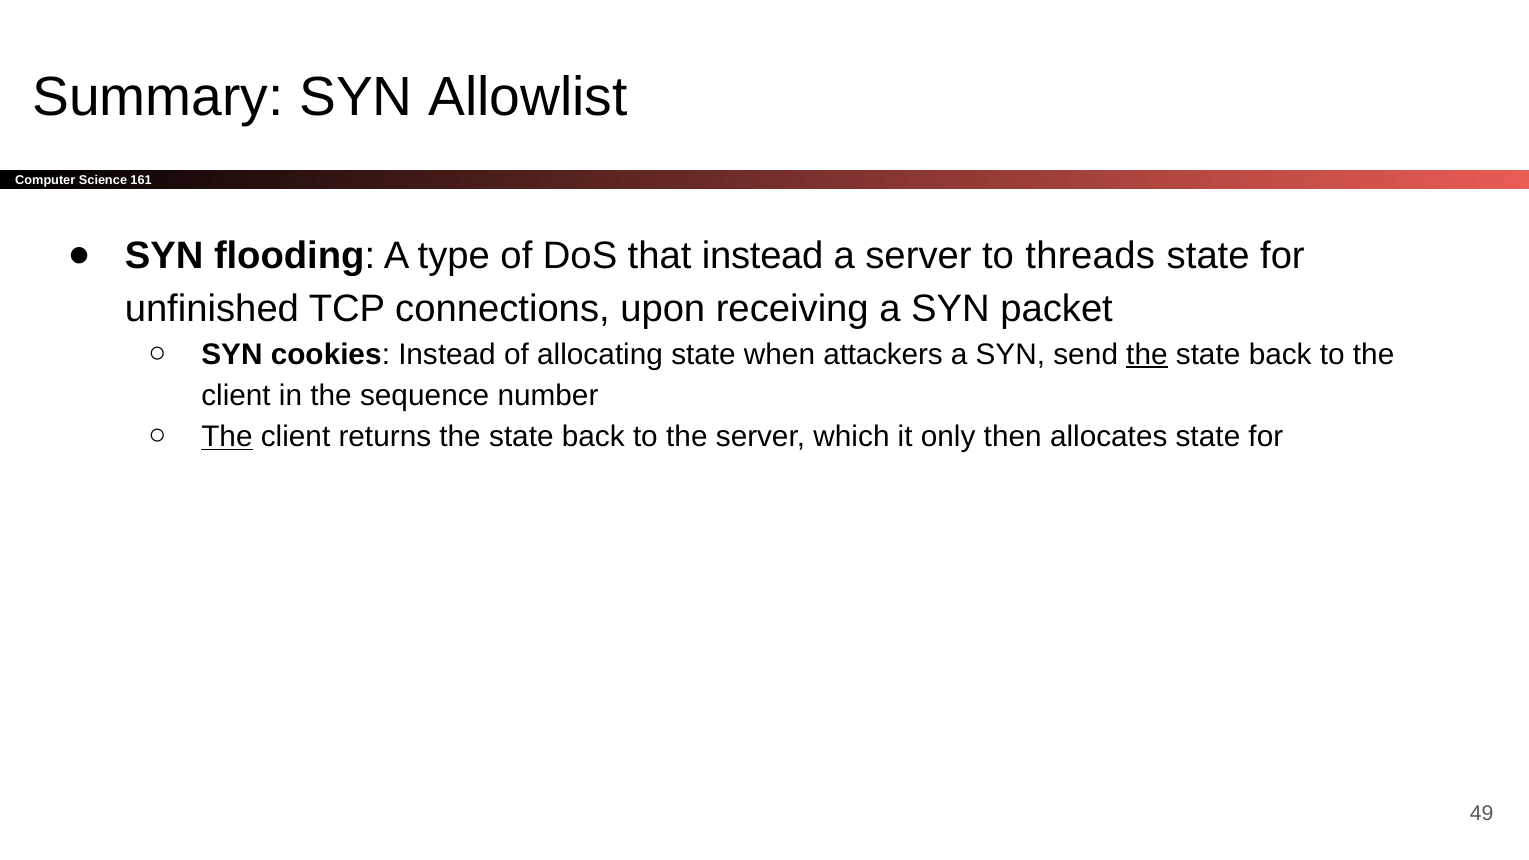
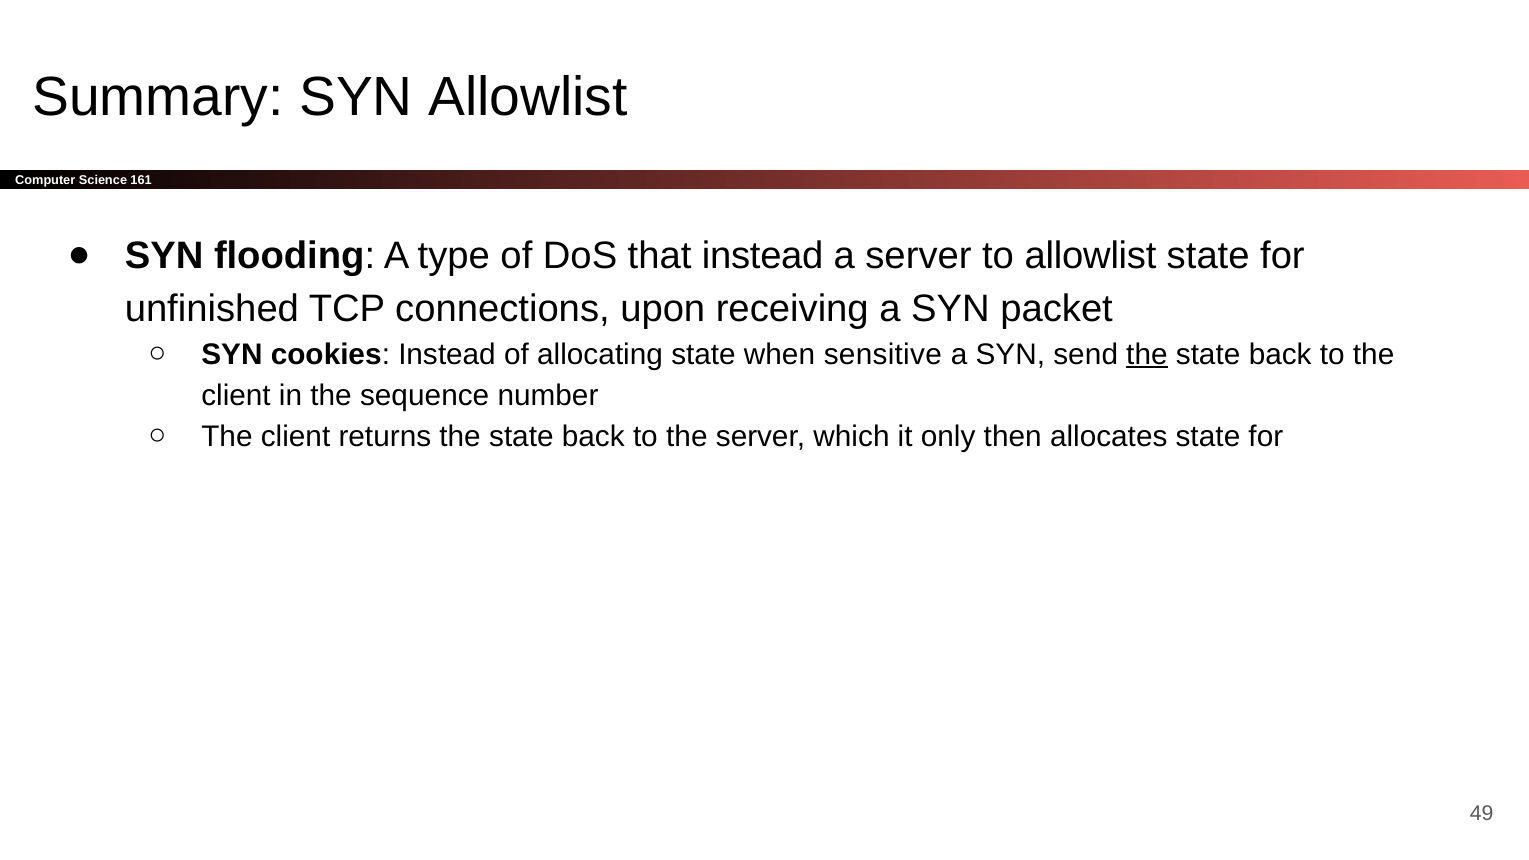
to threads: threads -> allowlist
attackers: attackers -> sensitive
The at (227, 437) underline: present -> none
